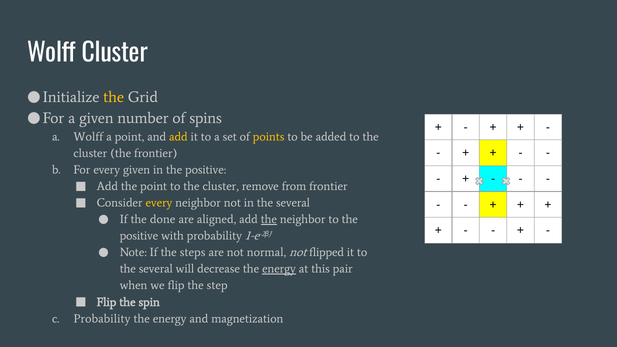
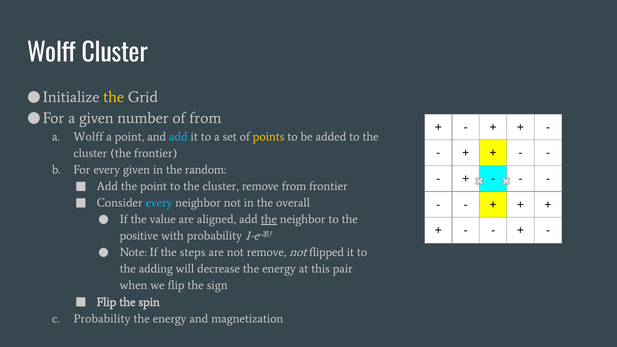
of spins: spins -> from
add at (178, 137) colour: yellow -> light blue
in the positive: positive -> random
every at (159, 203) colour: yellow -> light blue
in the several: several -> overall
done: done -> value
not normal: normal -> remove
several at (156, 269): several -> adding
energy at (279, 269) underline: present -> none
step: step -> sign
